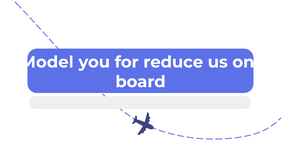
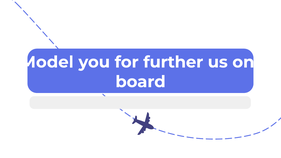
reduce: reduce -> further
